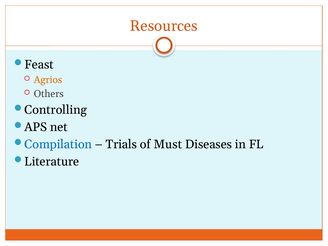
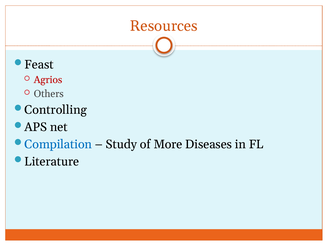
Agrios colour: orange -> red
Trials: Trials -> Study
Must: Must -> More
